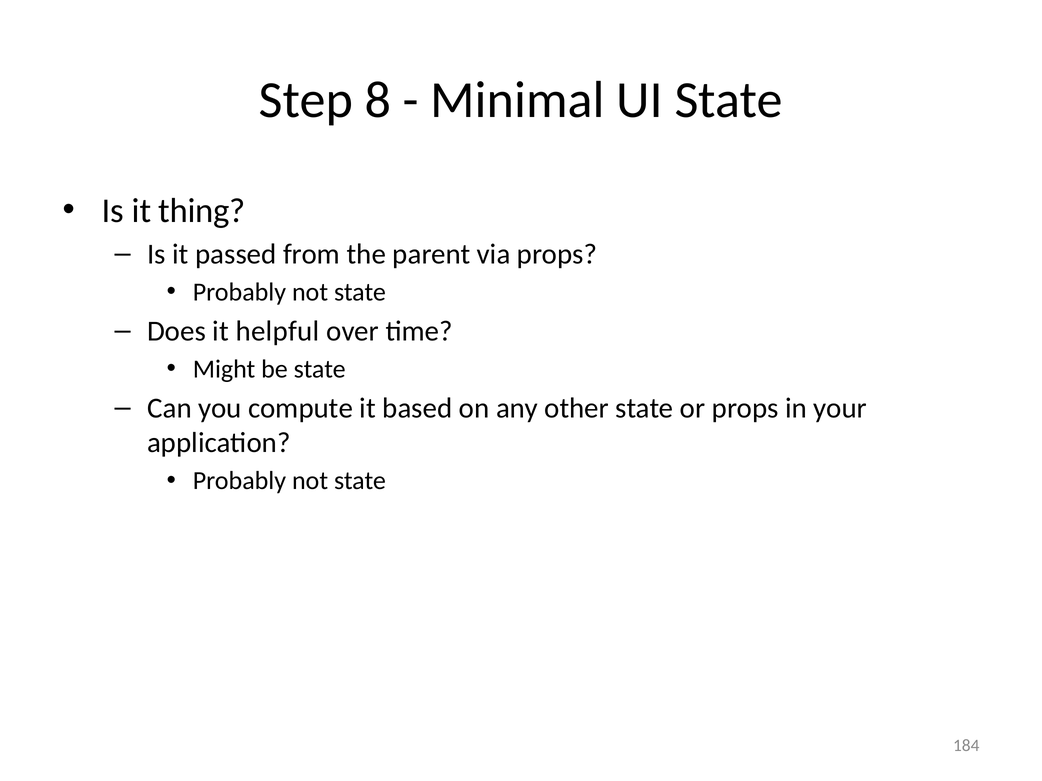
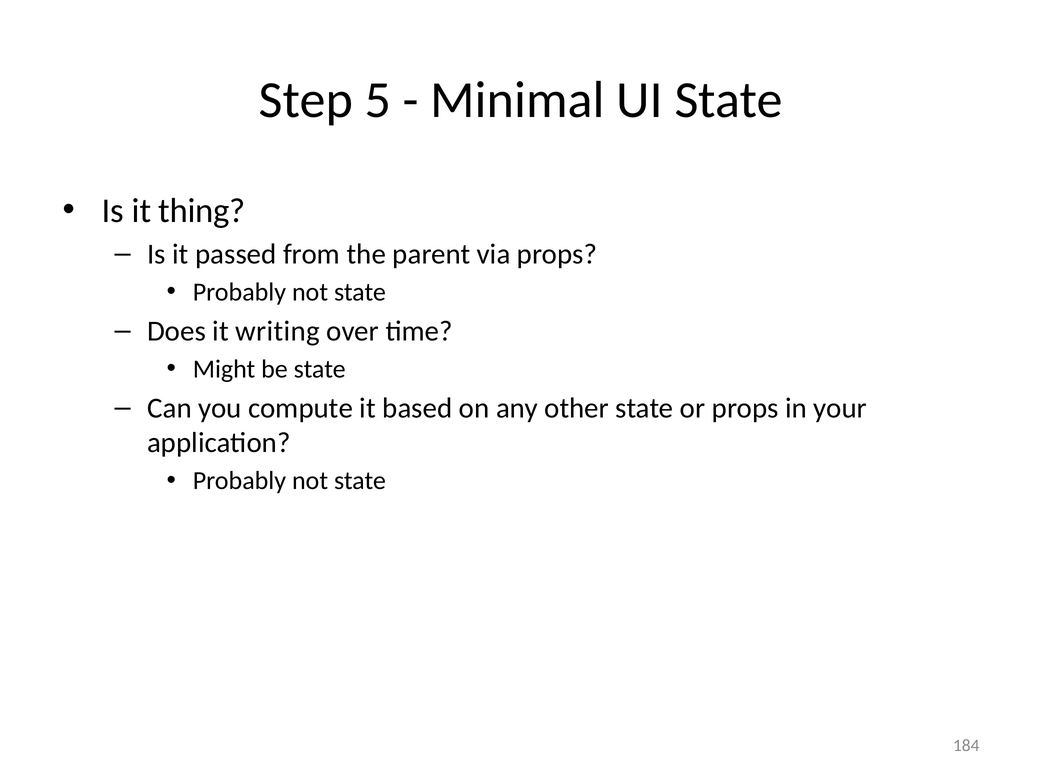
8: 8 -> 5
helpful: helpful -> writing
